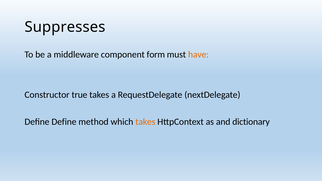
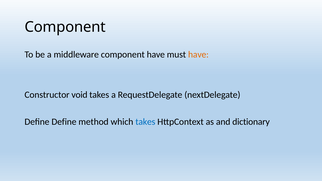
Suppresses at (65, 27): Suppresses -> Component
component form: form -> have
true: true -> void
takes at (145, 122) colour: orange -> blue
